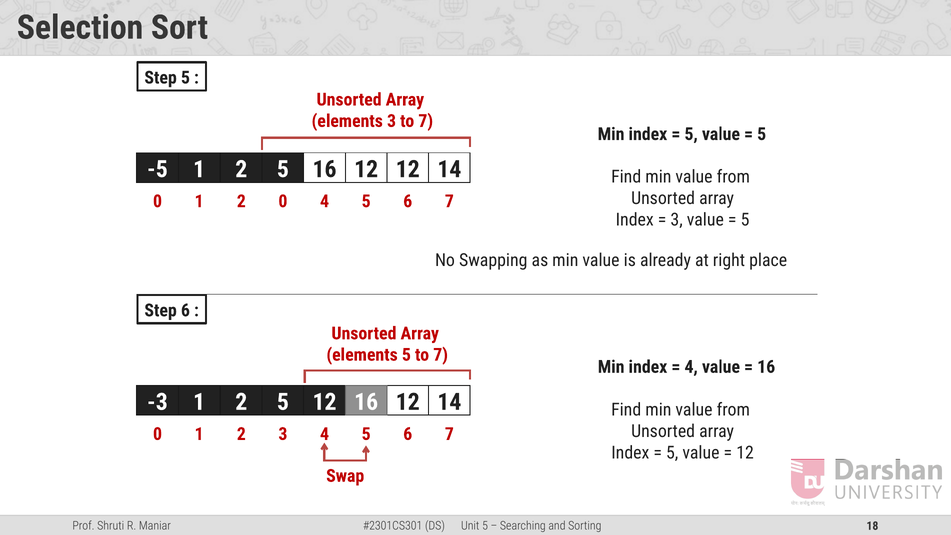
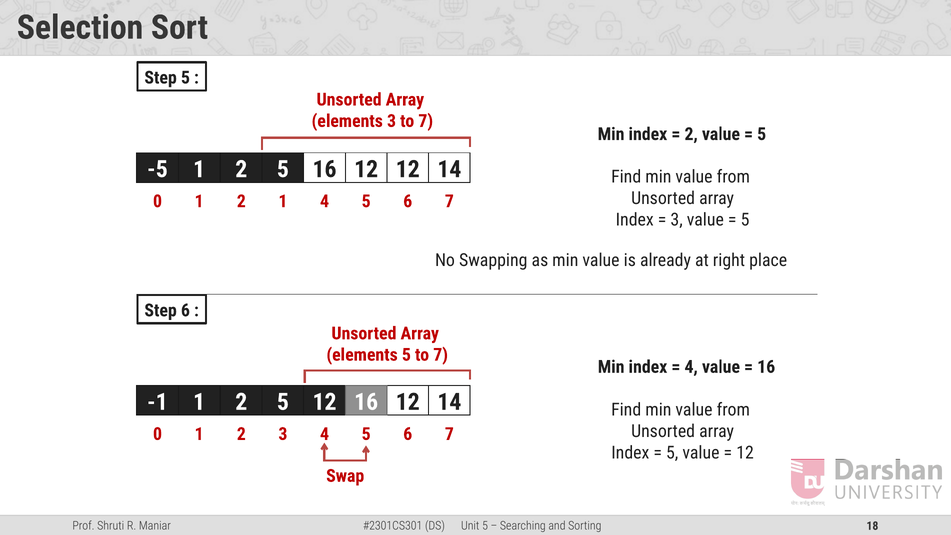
5 at (691, 134): 5 -> 2
2 0: 0 -> 1
-3: -3 -> -1
